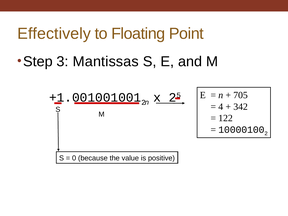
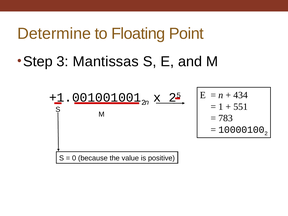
Effectively: Effectively -> Determine
705: 705 -> 434
4: 4 -> 1
342: 342 -> 551
122: 122 -> 783
